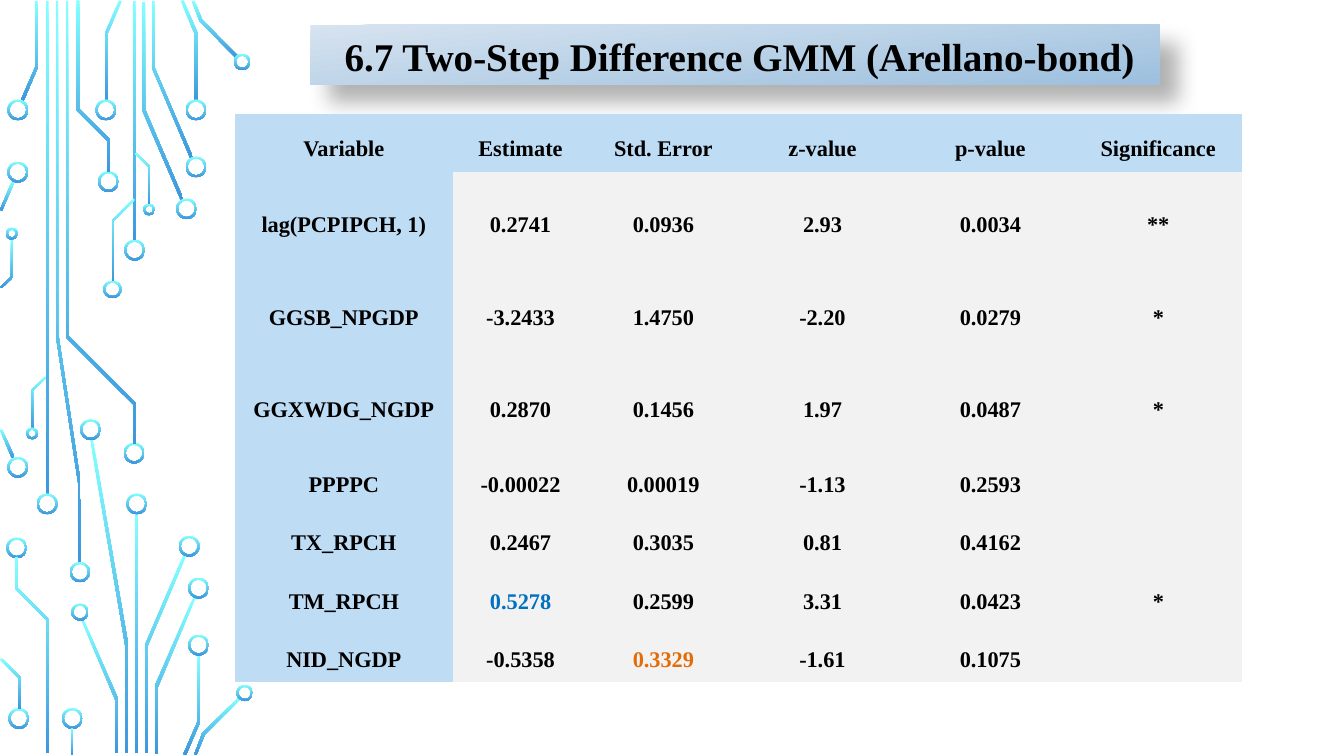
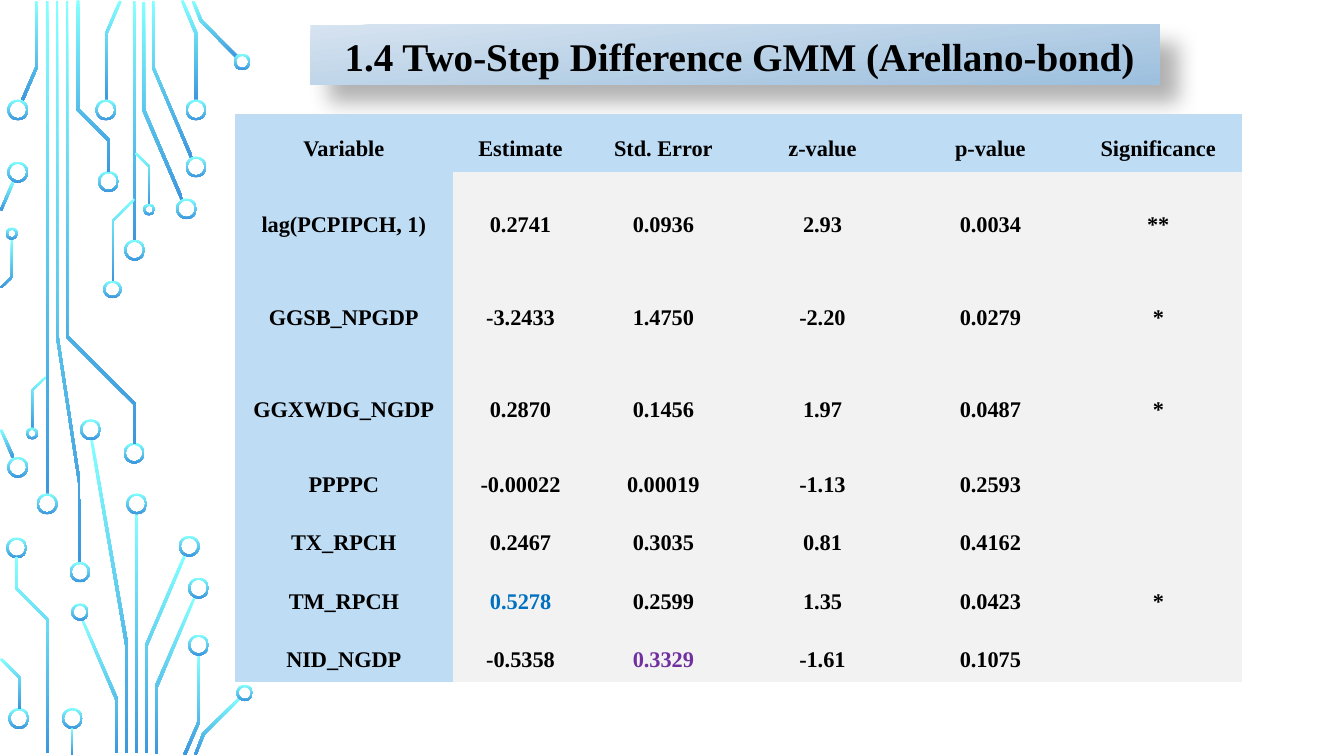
6.7: 6.7 -> 1.4
3.31: 3.31 -> 1.35
0.3329 colour: orange -> purple
